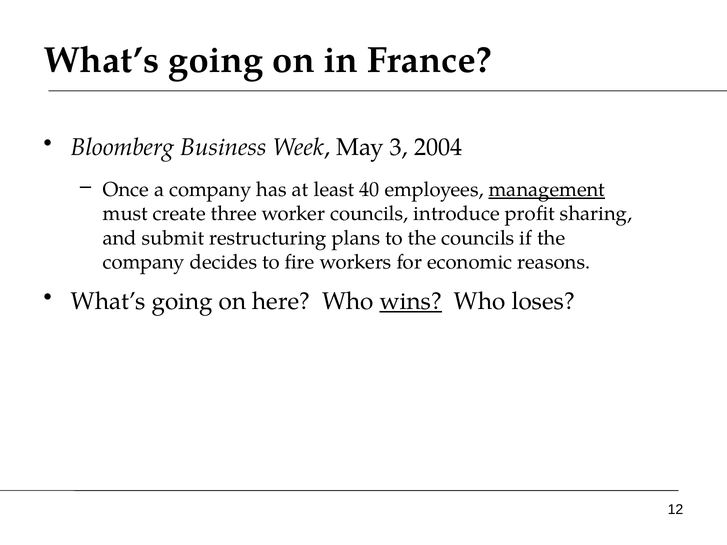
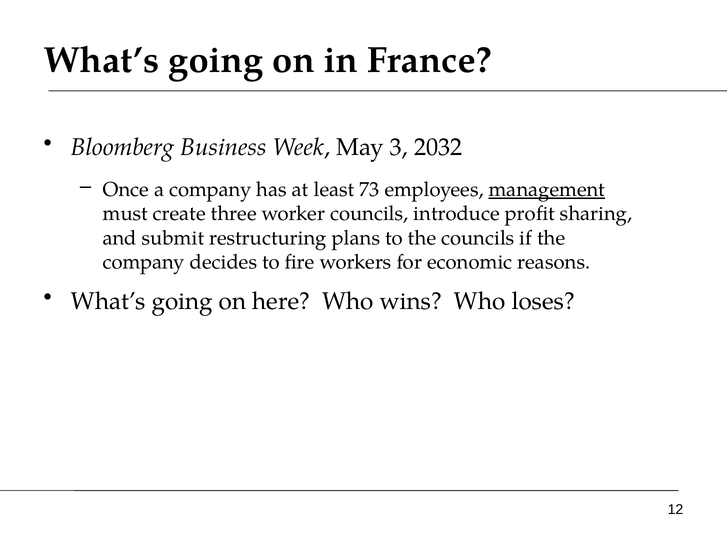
2004: 2004 -> 2032
40: 40 -> 73
wins underline: present -> none
